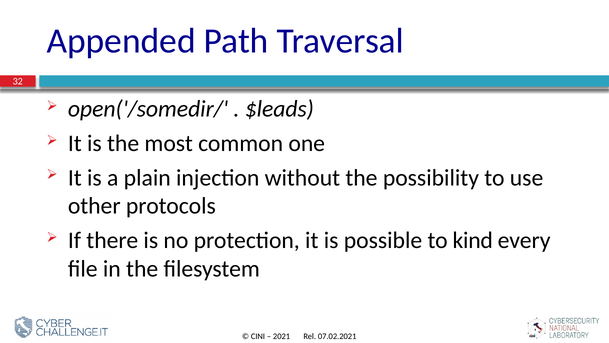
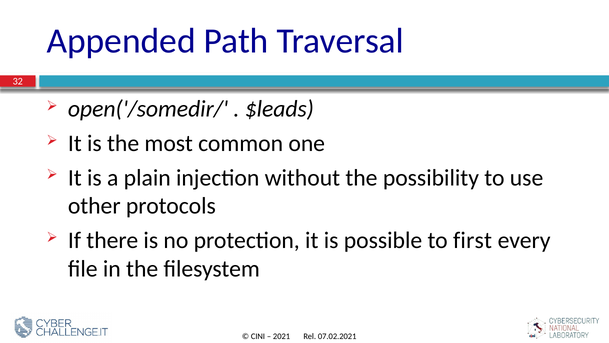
kind: kind -> first
